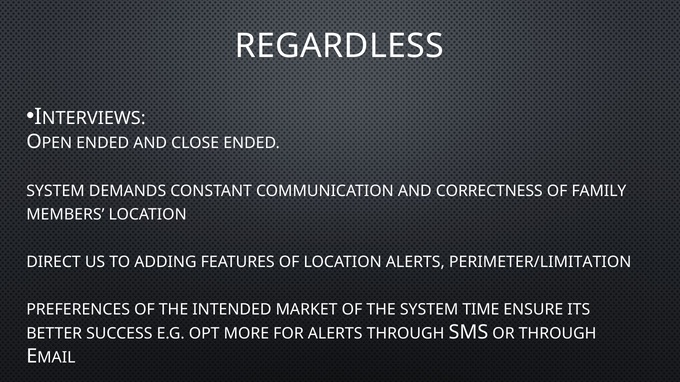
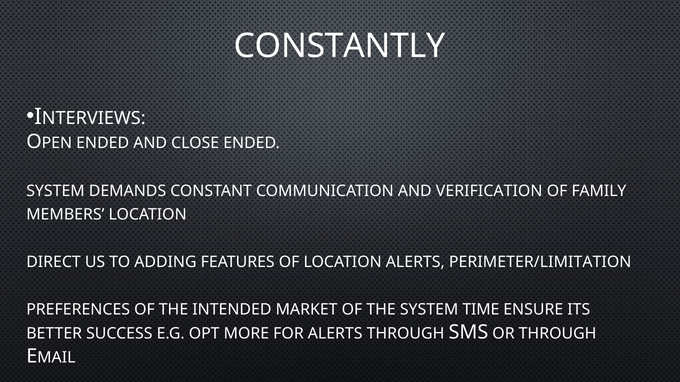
REGARDLESS: REGARDLESS -> CONSTANTLY
CORRECTNESS: CORRECTNESS -> VERIFICATION
